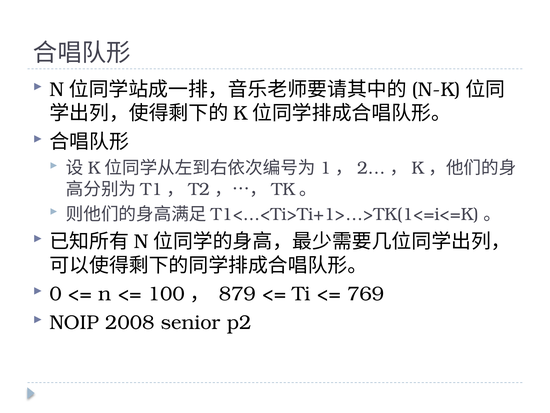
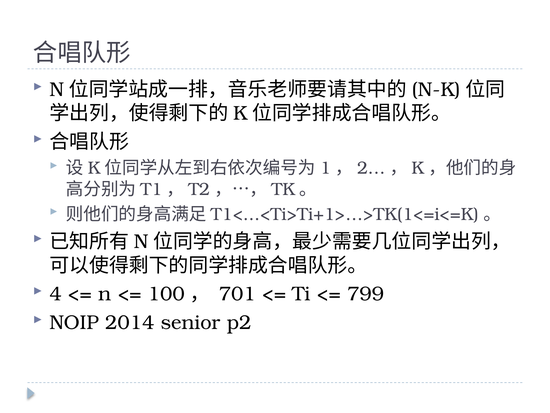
0: 0 -> 4
879: 879 -> 701
769: 769 -> 799
2008: 2008 -> 2014
